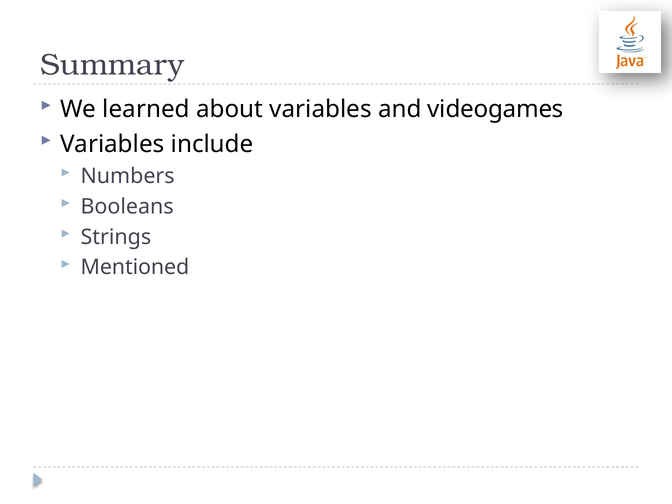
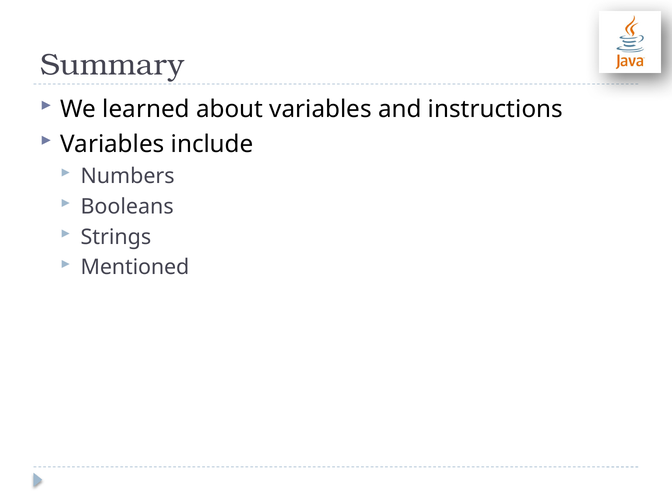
videogames: videogames -> instructions
